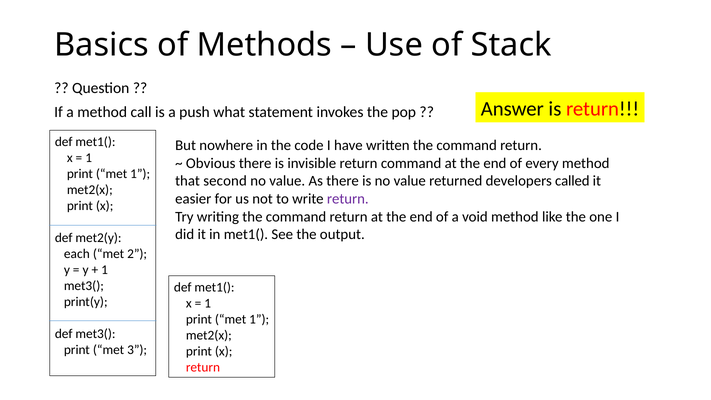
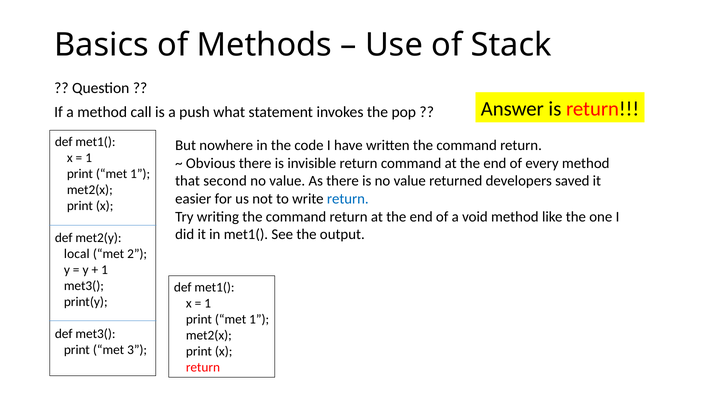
called: called -> saved
return at (348, 199) colour: purple -> blue
each: each -> local
